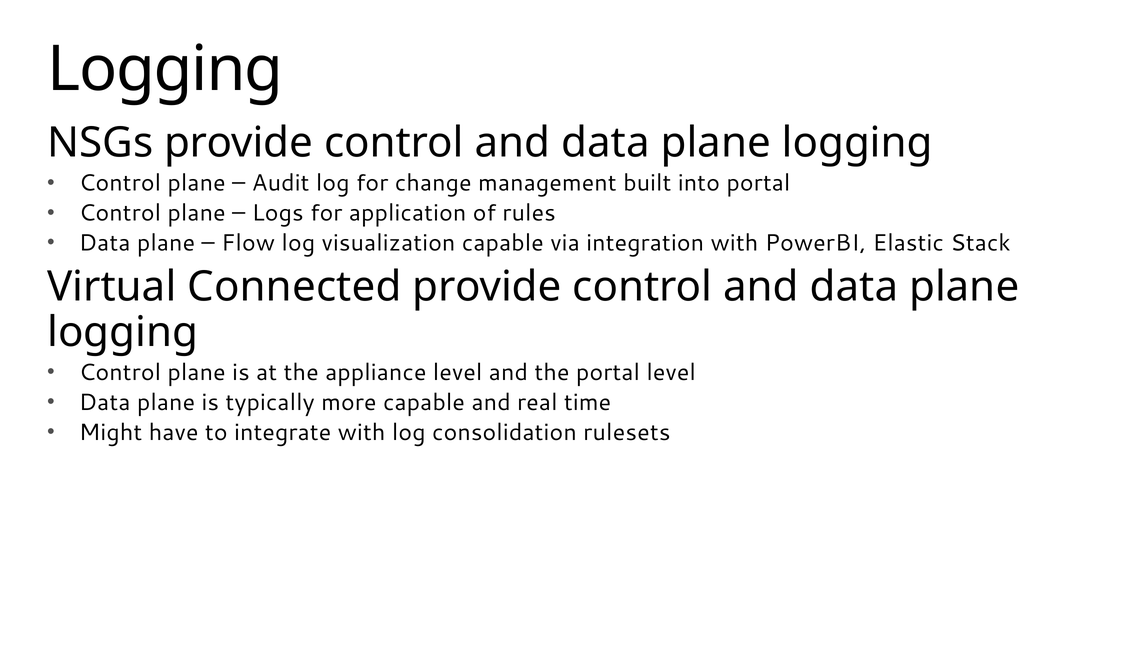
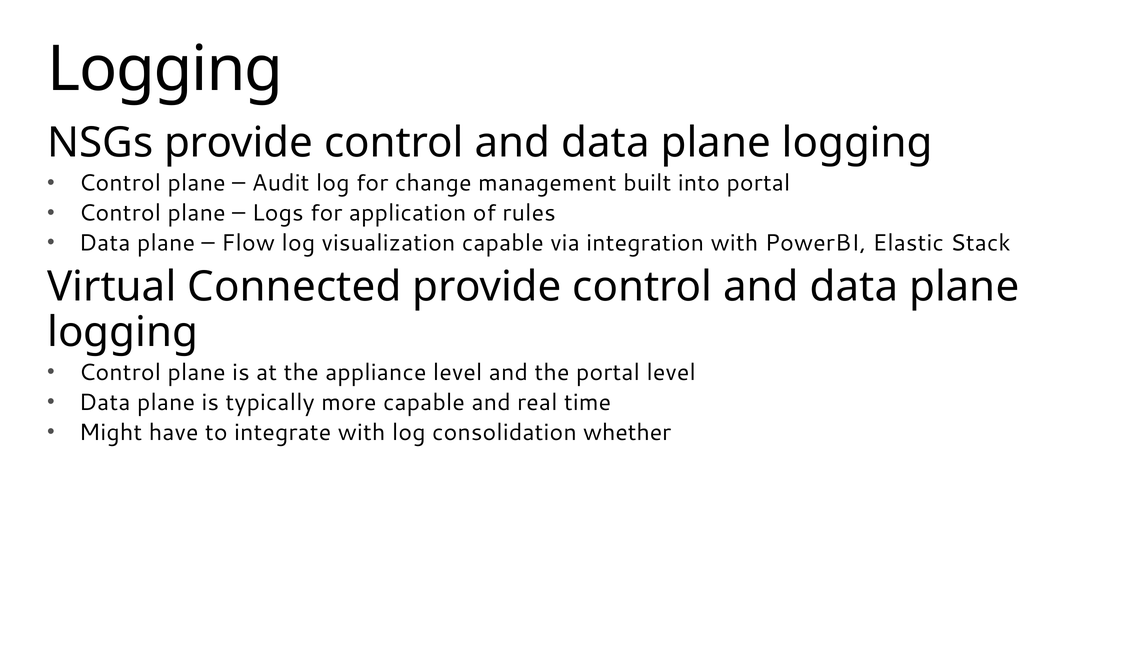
rulesets: rulesets -> whether
